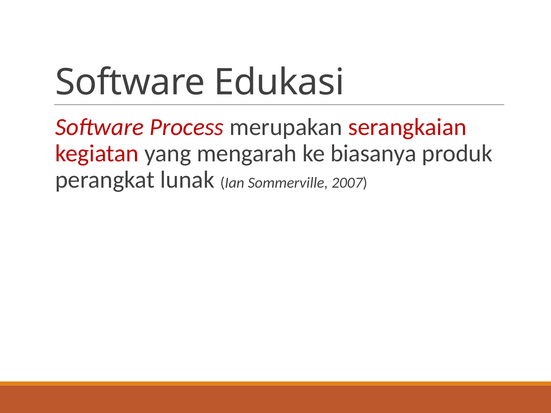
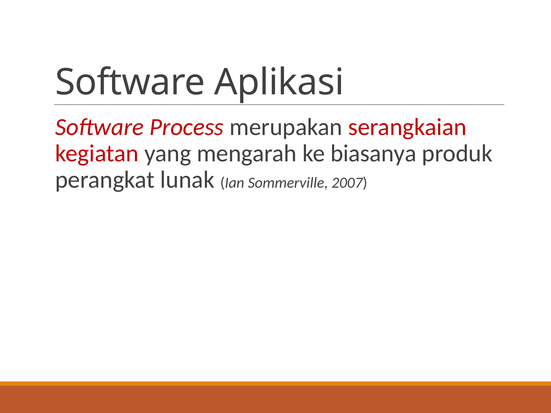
Edukasi: Edukasi -> Aplikasi
